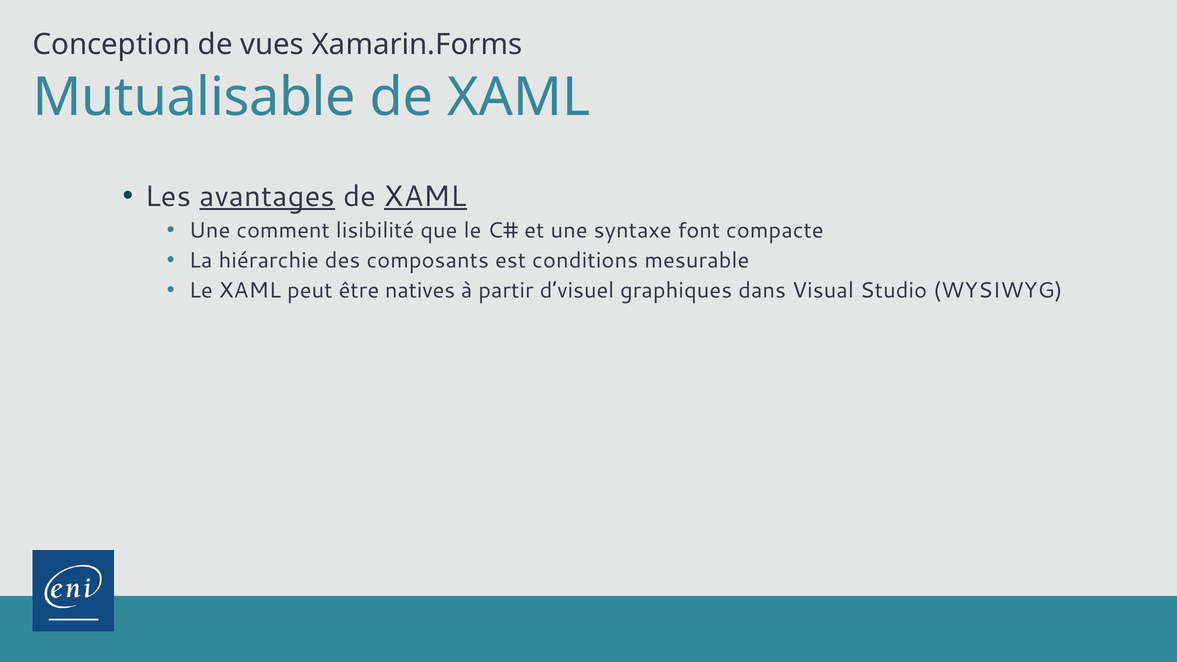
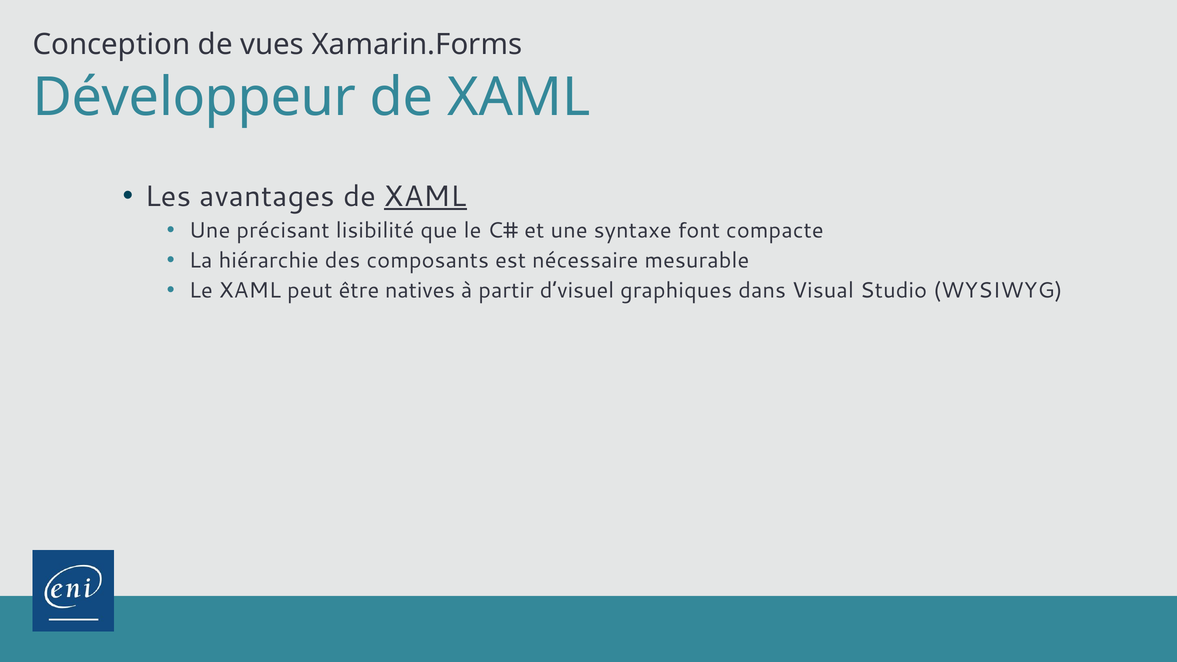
Mutualisable: Mutualisable -> Développeur
avantages underline: present -> none
comment: comment -> précisant
conditions: conditions -> nécessaire
